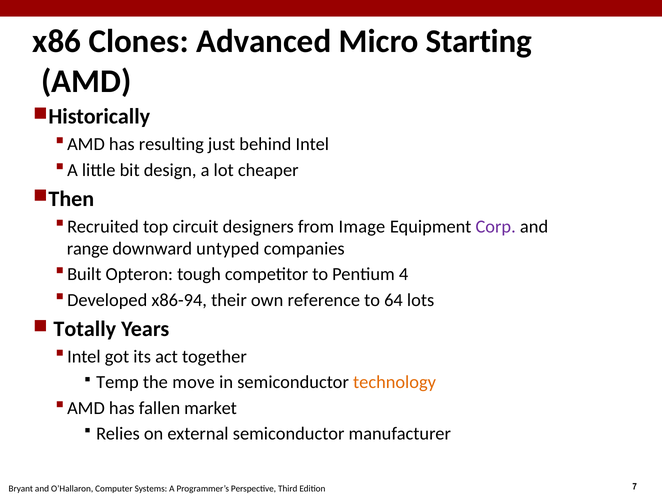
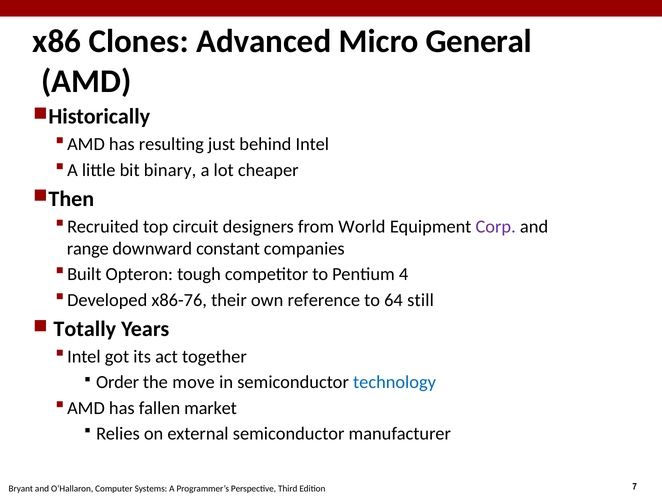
Starting: Starting -> General
design: design -> binary
Image: Image -> World
untyped: untyped -> constant
x86-94: x86-94 -> x86-76
lots: lots -> still
Temp: Temp -> Order
technology colour: orange -> blue
